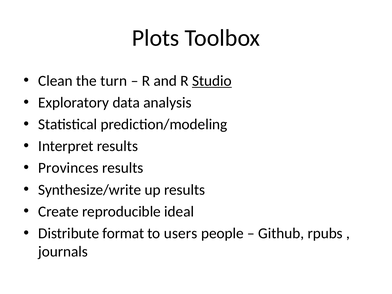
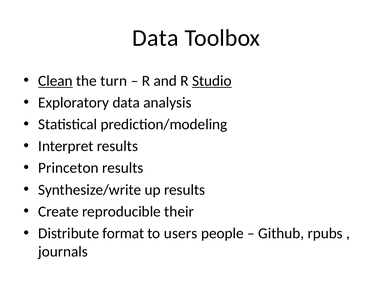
Plots at (156, 38): Plots -> Data
Clean underline: none -> present
Provinces: Provinces -> Princeton
ideal: ideal -> their
